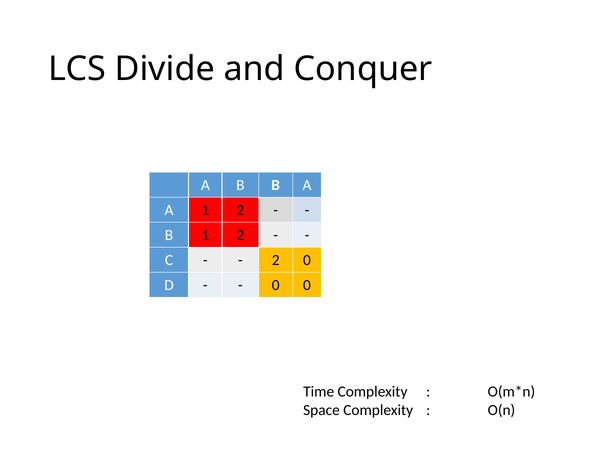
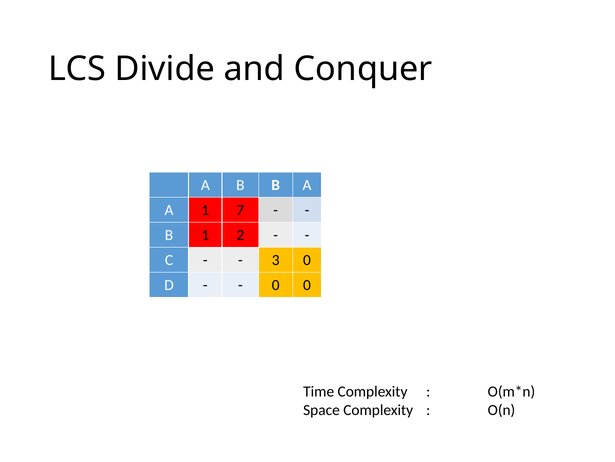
A 1 2: 2 -> 7
2 at (276, 260): 2 -> 3
